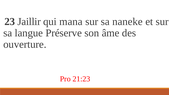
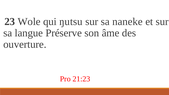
Jaillir: Jaillir -> Wole
mana: mana -> ŋutsu
